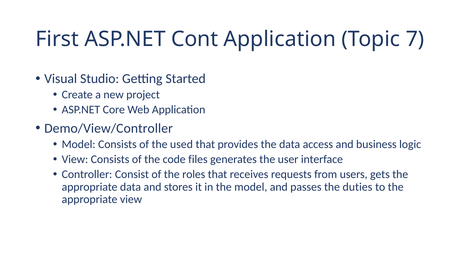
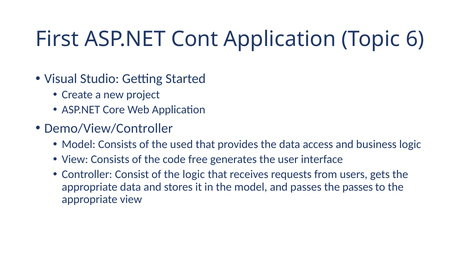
7: 7 -> 6
files: files -> free
the roles: roles -> logic
the duties: duties -> passes
